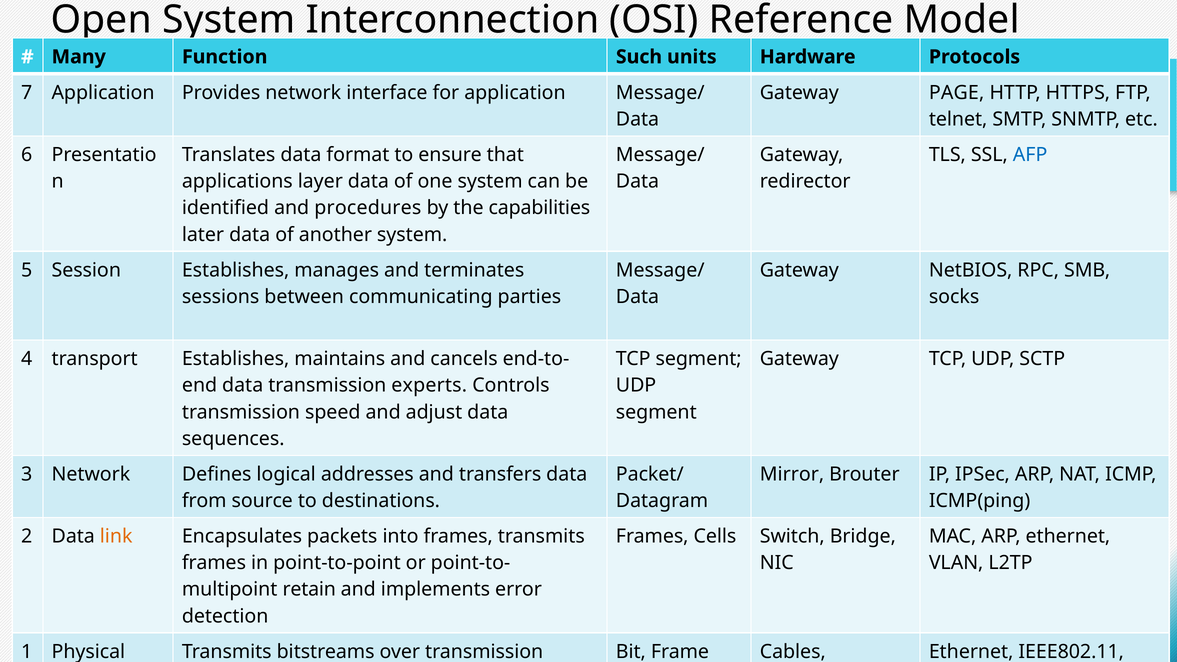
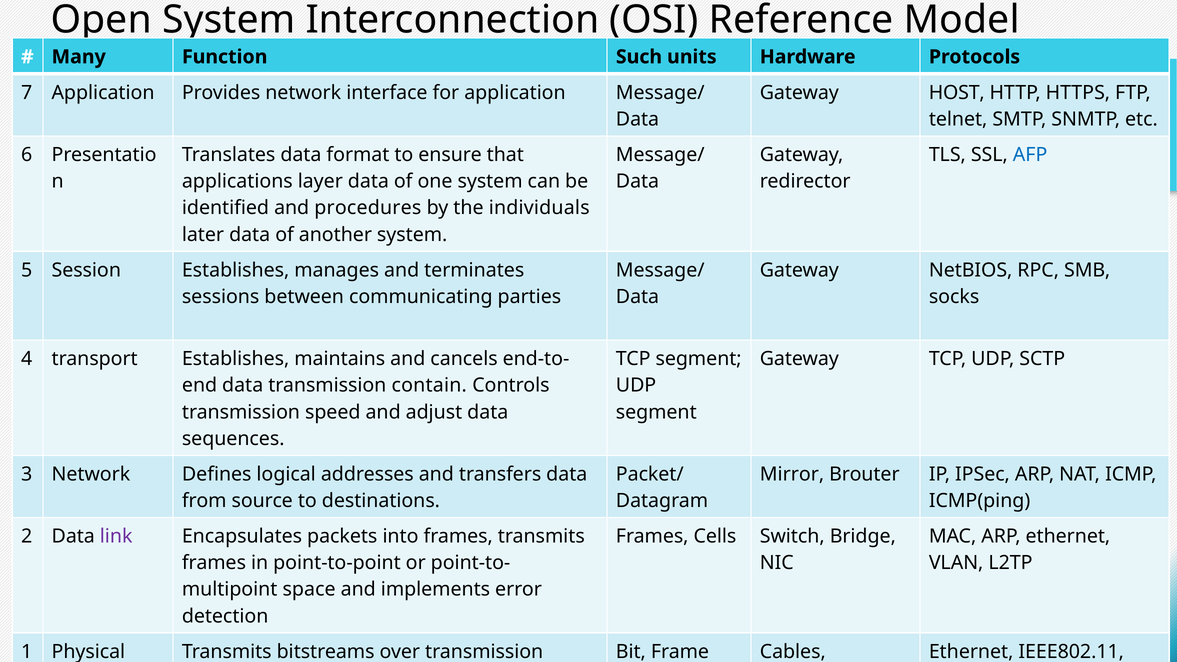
PAGE: PAGE -> HOST
capabilities: capabilities -> individuals
experts: experts -> contain
link colour: orange -> purple
retain: retain -> space
